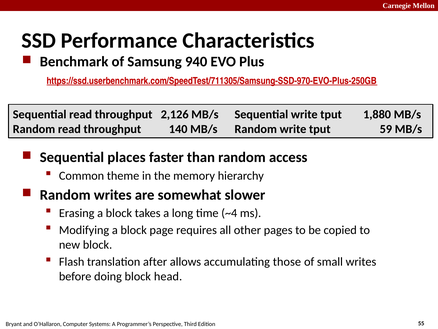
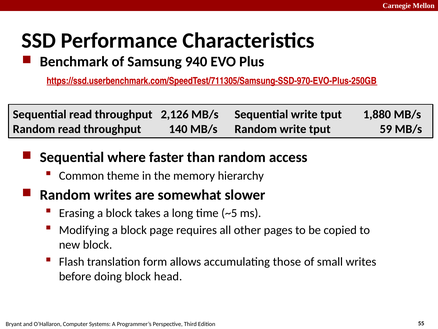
places: places -> where
~4: ~4 -> ~5
after: after -> form
